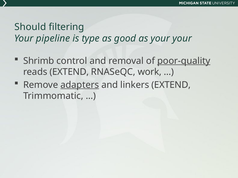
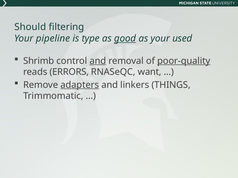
good underline: none -> present
your your: your -> used
and at (98, 61) underline: none -> present
reads EXTEND: EXTEND -> ERRORS
work: work -> want
linkers EXTEND: EXTEND -> THINGS
